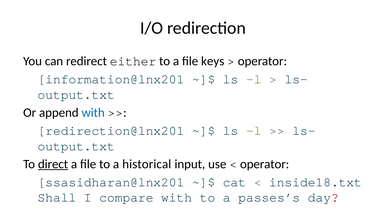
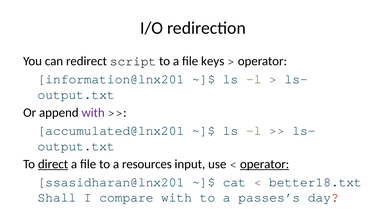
either: either -> script
with at (93, 113) colour: blue -> purple
redirection@lnx201: redirection@lnx201 -> accumulated@lnx201
historical: historical -> resources
operator at (265, 164) underline: none -> present
inside18.txt: inside18.txt -> better18.txt
